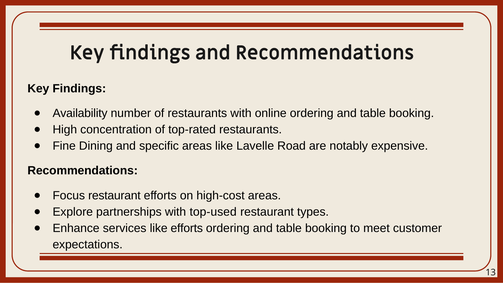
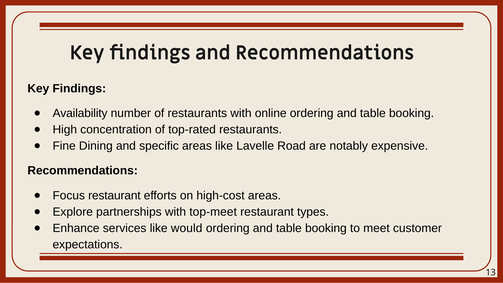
top-used: top-used -> top-meet
like efforts: efforts -> would
